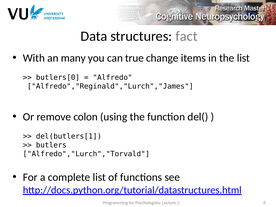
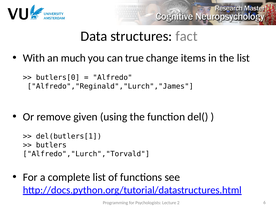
many: many -> much
colon: colon -> given
